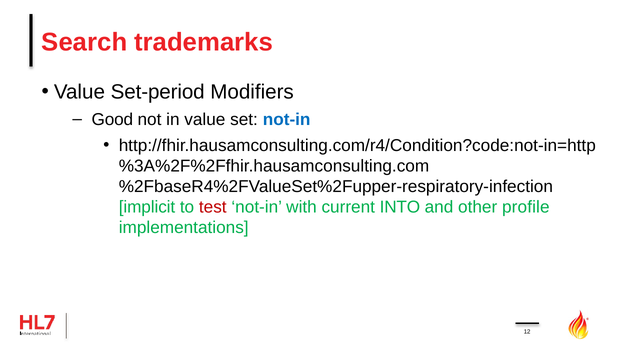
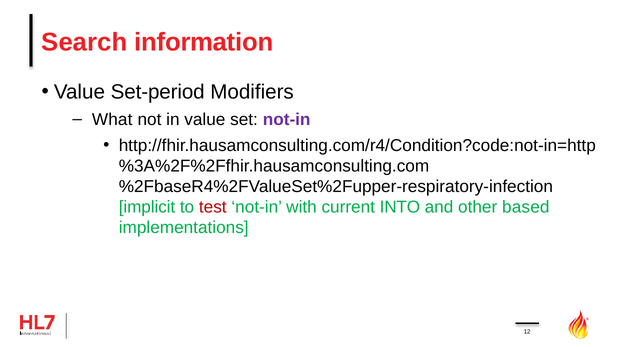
trademarks: trademarks -> information
Good: Good -> What
not-in at (287, 120) colour: blue -> purple
profile: profile -> based
